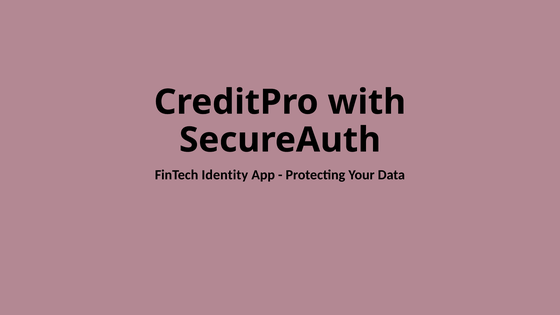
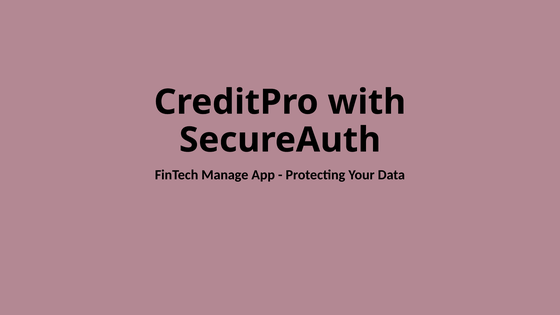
Identity: Identity -> Manage
